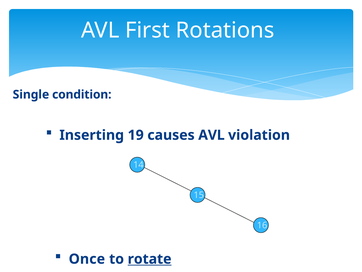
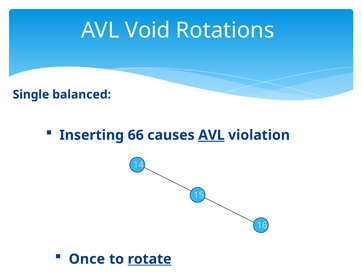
First: First -> Void
condition: condition -> balanced
19: 19 -> 66
AVL at (211, 135) underline: none -> present
